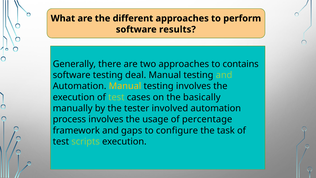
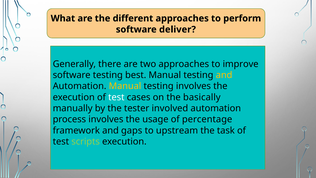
results: results -> deliver
contains: contains -> improve
deal: deal -> best
and at (224, 75) colour: light green -> yellow
test at (116, 97) colour: light green -> white
configure: configure -> upstream
